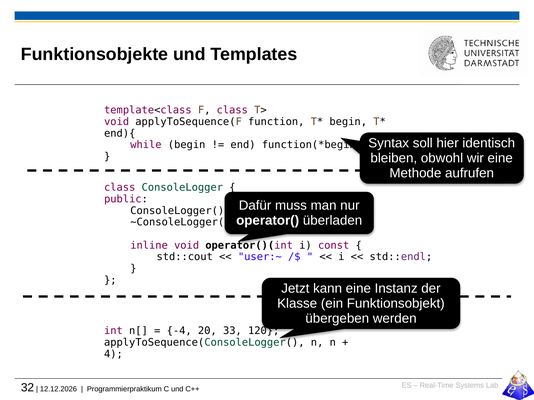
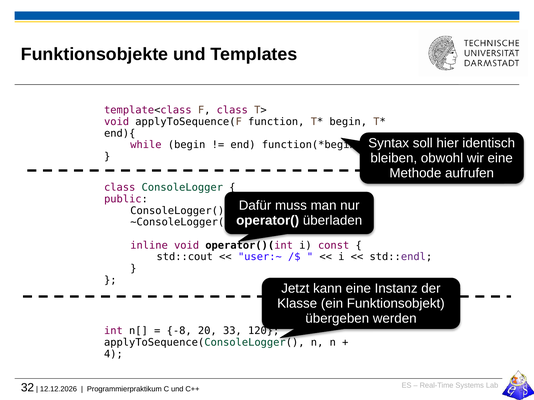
-4: -4 -> -8
